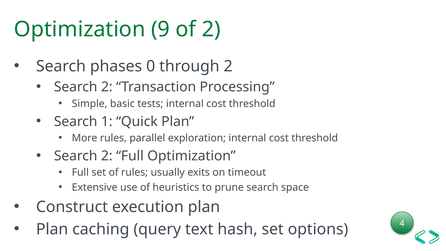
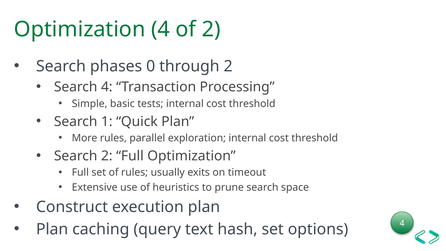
Optimization 9: 9 -> 4
2 at (107, 87): 2 -> 4
